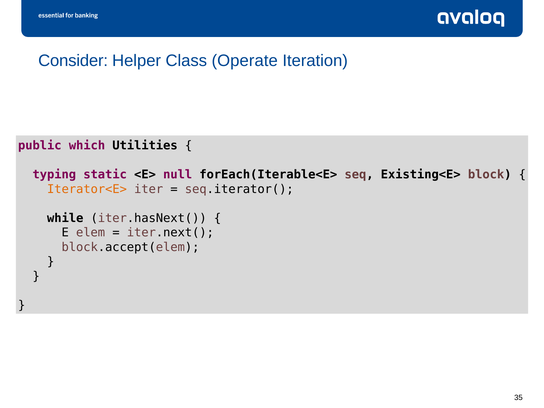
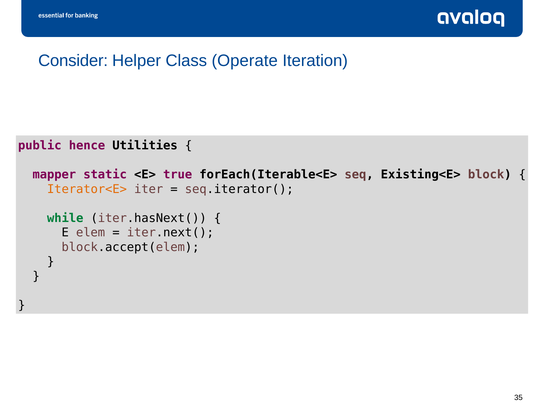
which: which -> hence
typing: typing -> mapper
null: null -> true
while colour: black -> green
